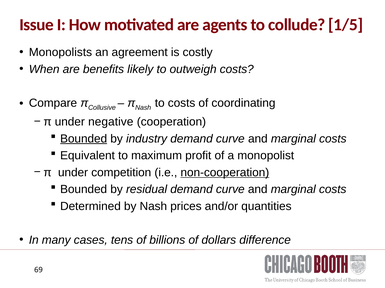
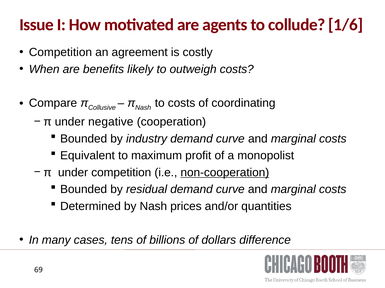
1/5: 1/5 -> 1/6
Monopolists at (60, 52): Monopolists -> Competition
Bounded at (84, 139) underline: present -> none
